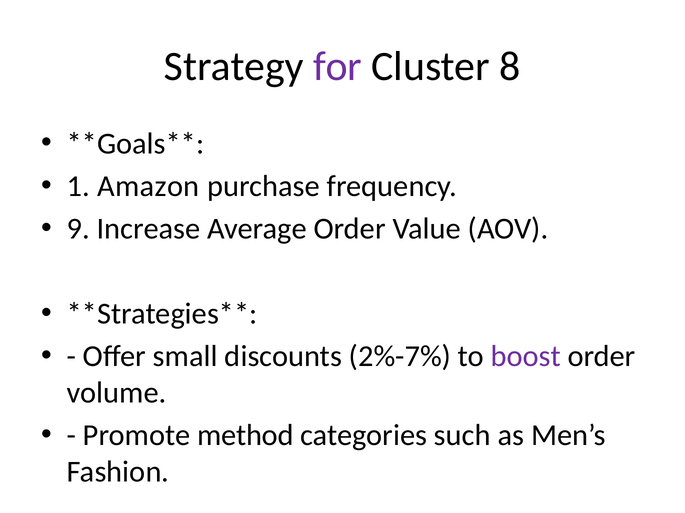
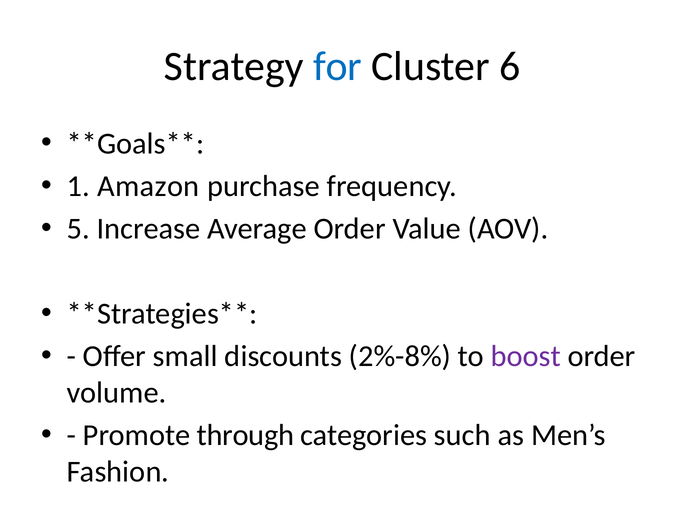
for colour: purple -> blue
8: 8 -> 6
9: 9 -> 5
2%-7%: 2%-7% -> 2%-8%
method: method -> through
